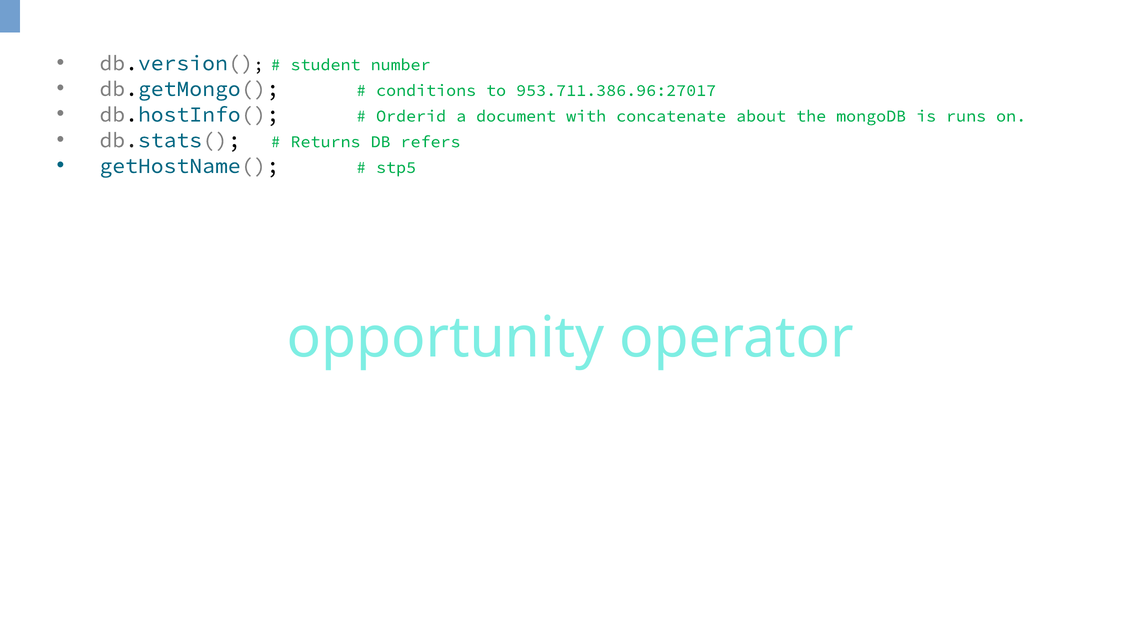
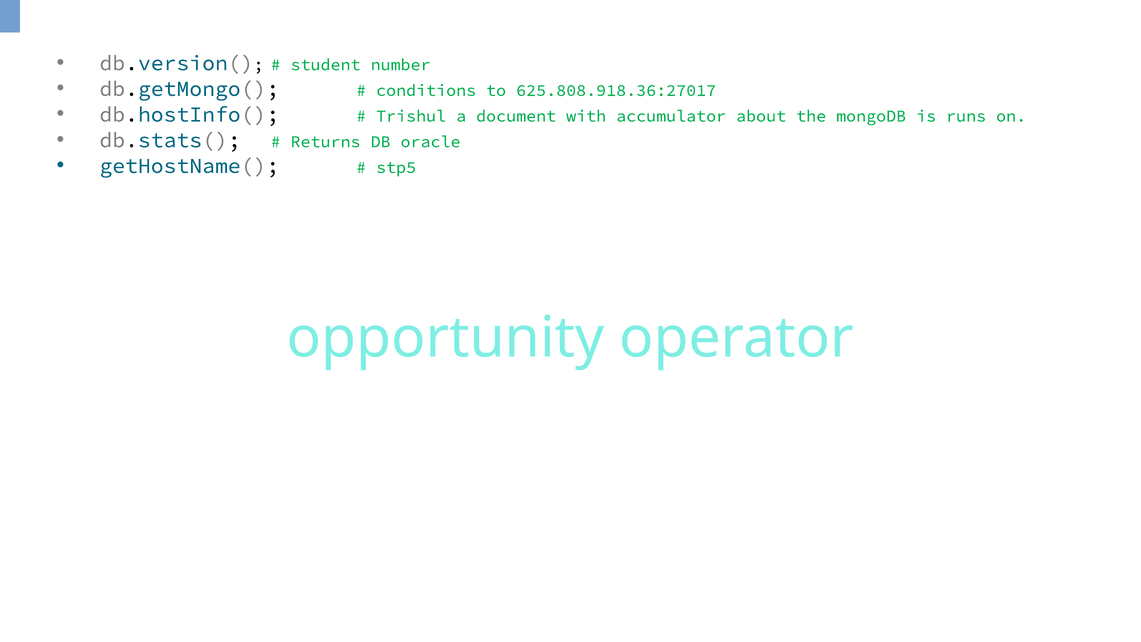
953.711.386.96:27017: 953.711.386.96:27017 -> 625.808.918.36:27017
Orderid: Orderid -> Trishul
concatenate: concatenate -> accumulator
refers: refers -> oracle
